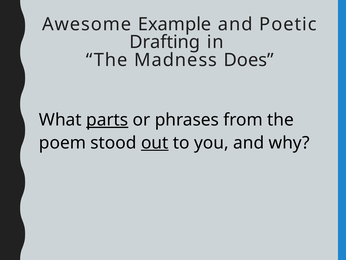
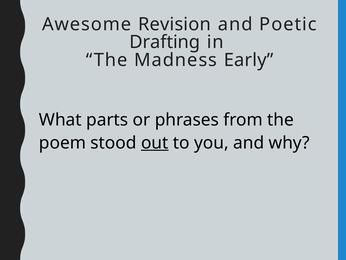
Example: Example -> Revision
Does: Does -> Early
parts underline: present -> none
